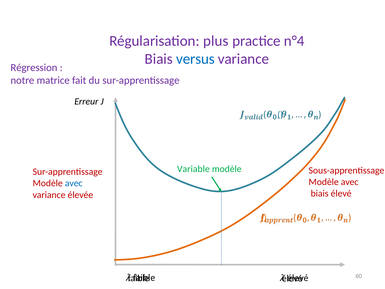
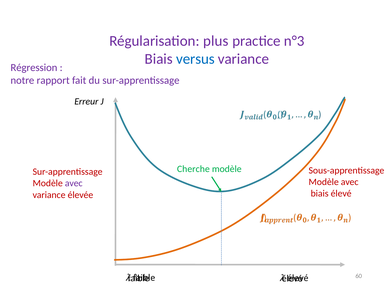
n°4: n°4 -> n°3
matrice: matrice -> rapport
Variable: Variable -> Cherche
avec at (74, 183) colour: blue -> purple
